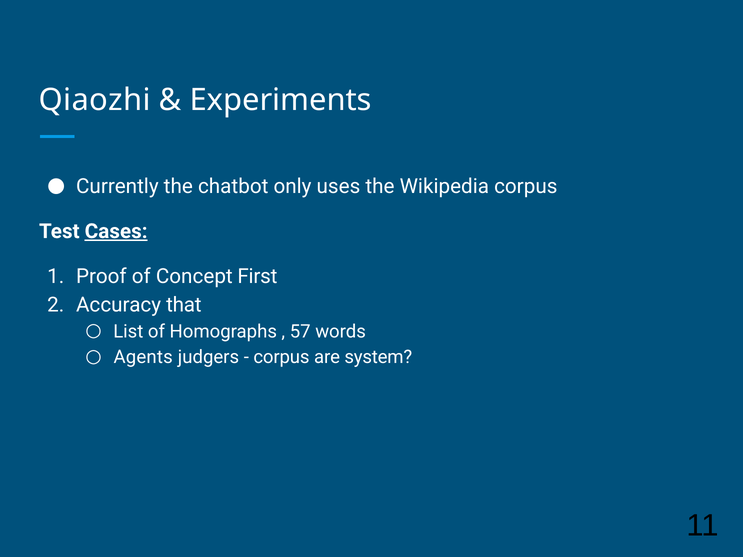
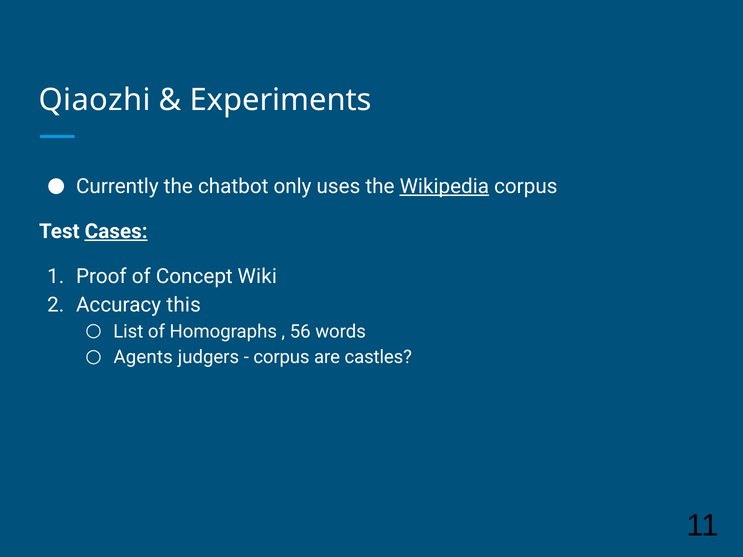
Wikipedia underline: none -> present
First: First -> Wiki
that: that -> this
57: 57 -> 56
system: system -> castles
